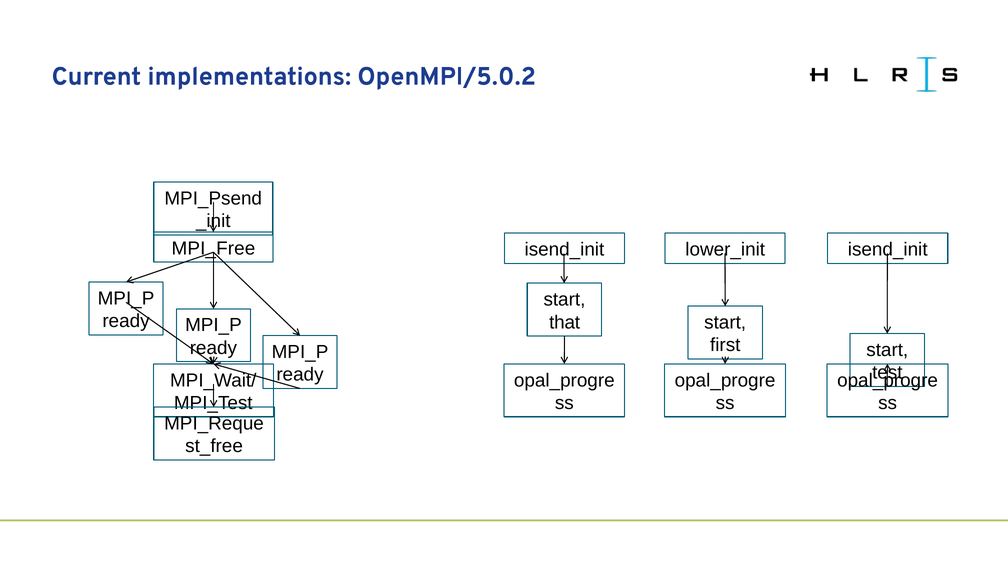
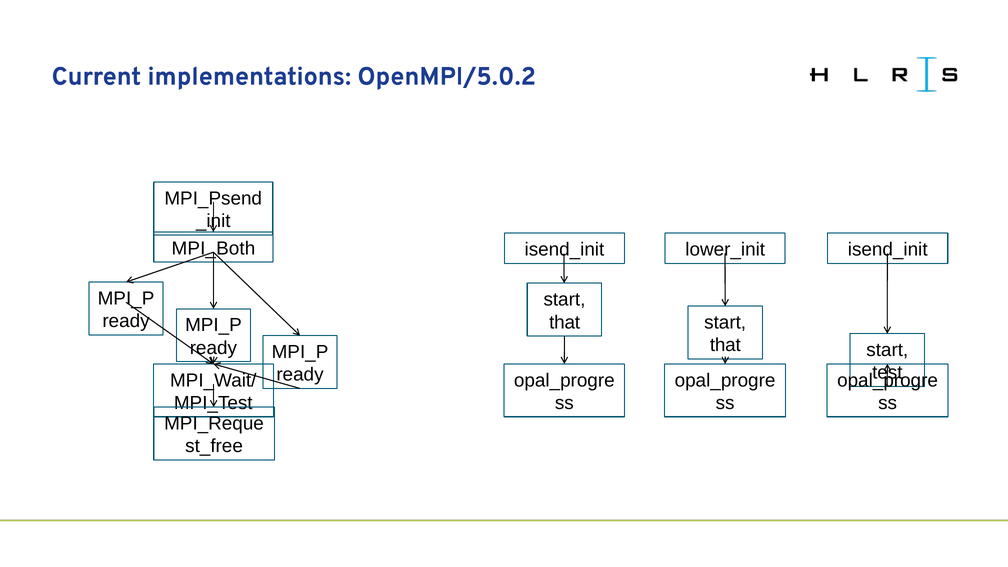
MPI_Free: MPI_Free -> MPI_Both
first at (725, 345): first -> that
